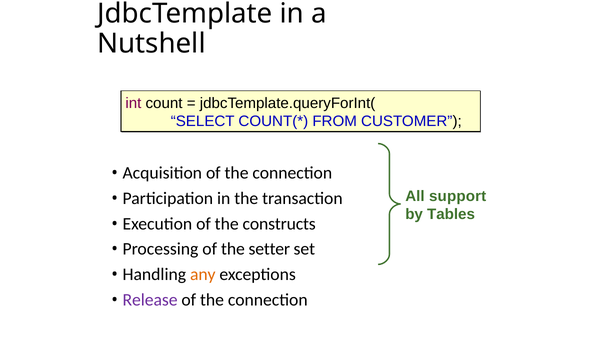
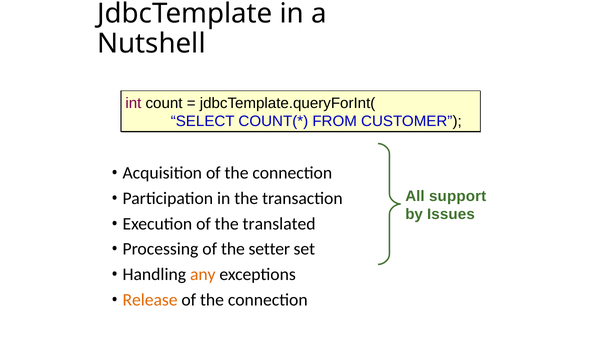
Tables: Tables -> Issues
constructs: constructs -> translated
Release colour: purple -> orange
